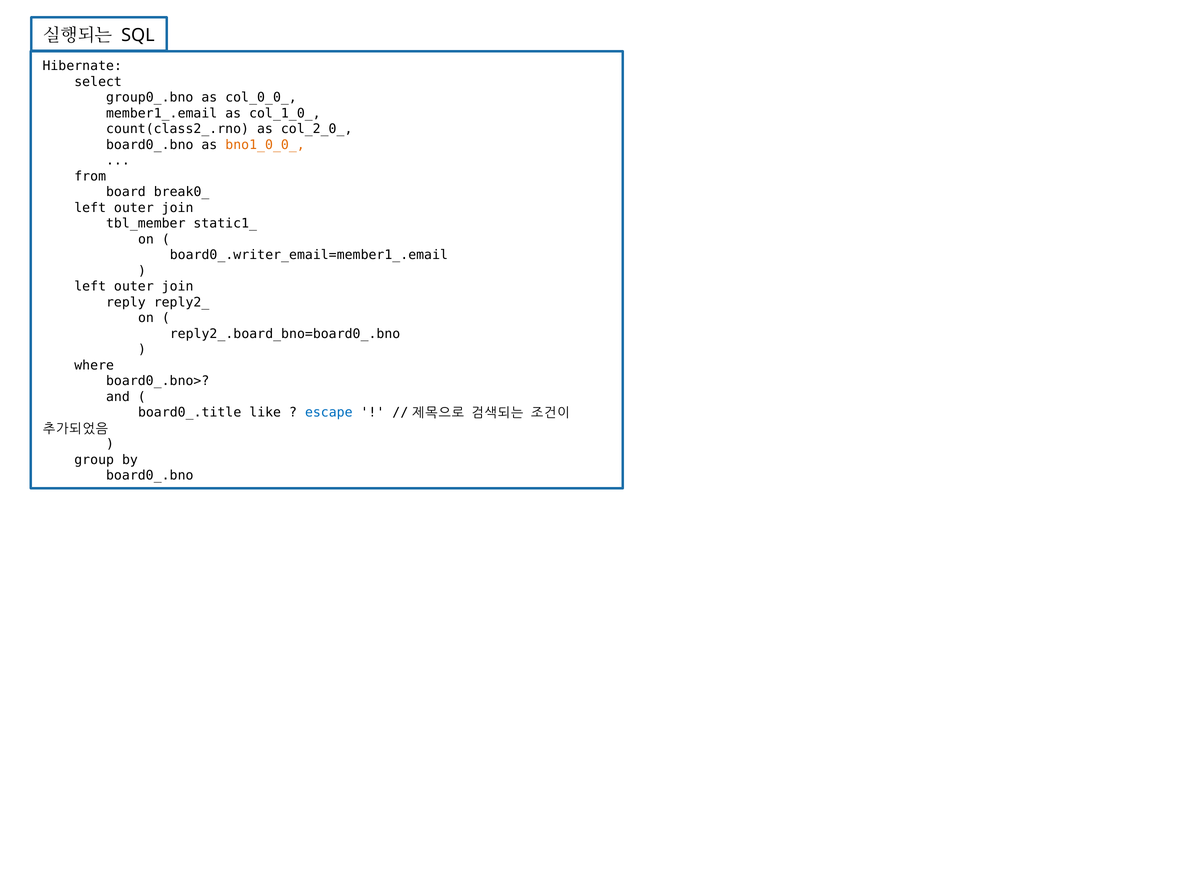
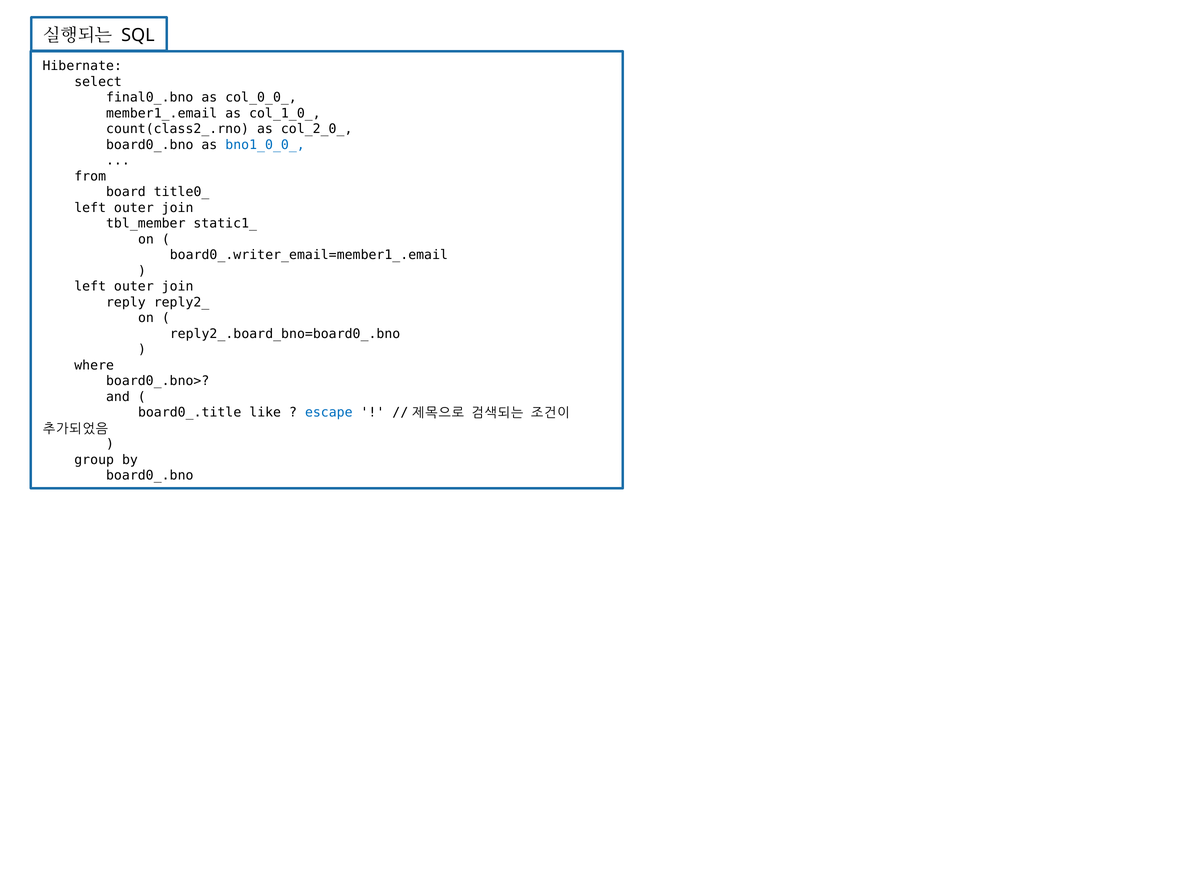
group0_.bno: group0_.bno -> final0_.bno
bno1_0_0_ colour: orange -> blue
break0_: break0_ -> title0_
